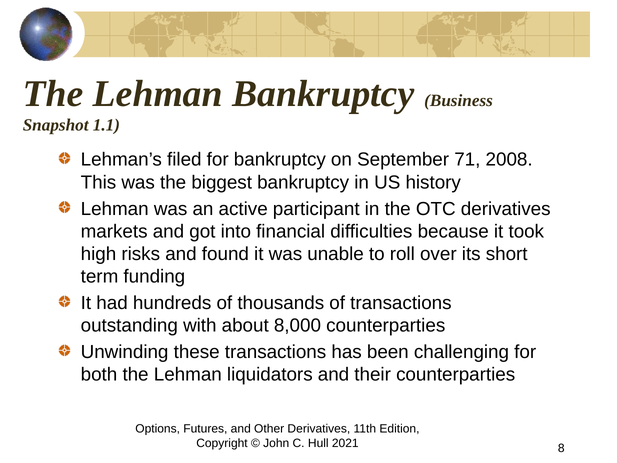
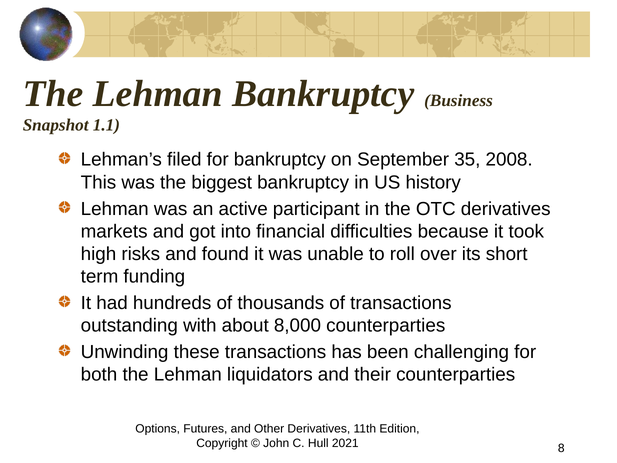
71: 71 -> 35
